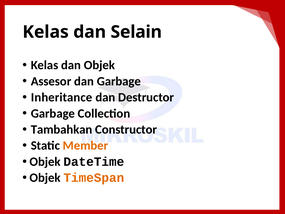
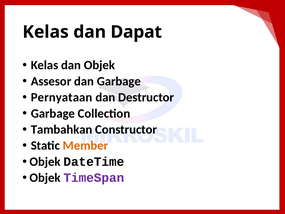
Selain: Selain -> Dapat
Inheritance: Inheritance -> Pernyataan
TimeSpan colour: orange -> purple
